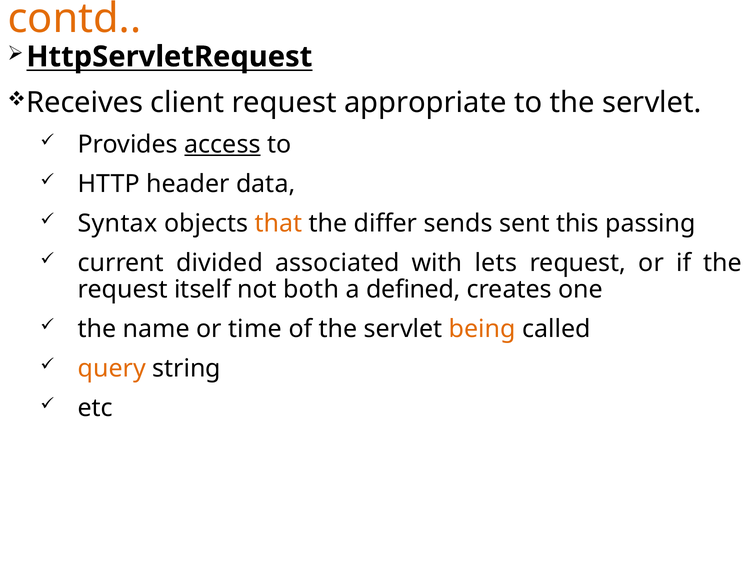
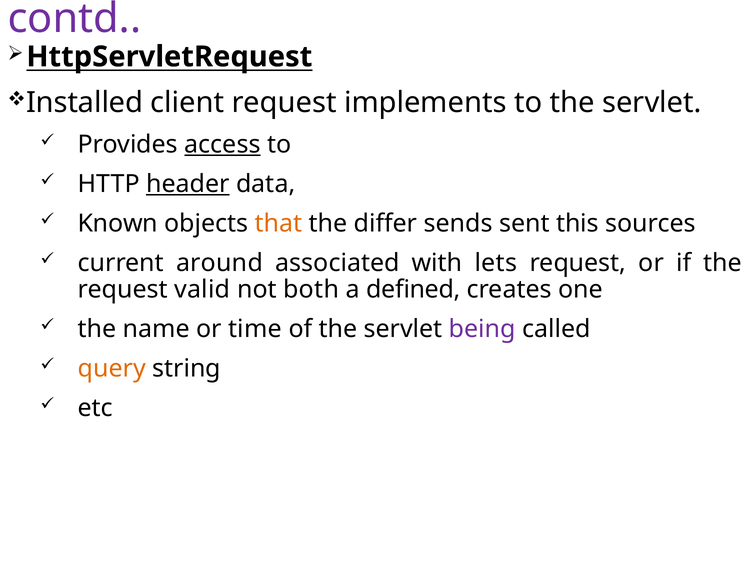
contd colour: orange -> purple
Receives: Receives -> Installed
appropriate: appropriate -> implements
header underline: none -> present
Syntax: Syntax -> Known
passing: passing -> sources
divided: divided -> around
itself: itself -> valid
being colour: orange -> purple
